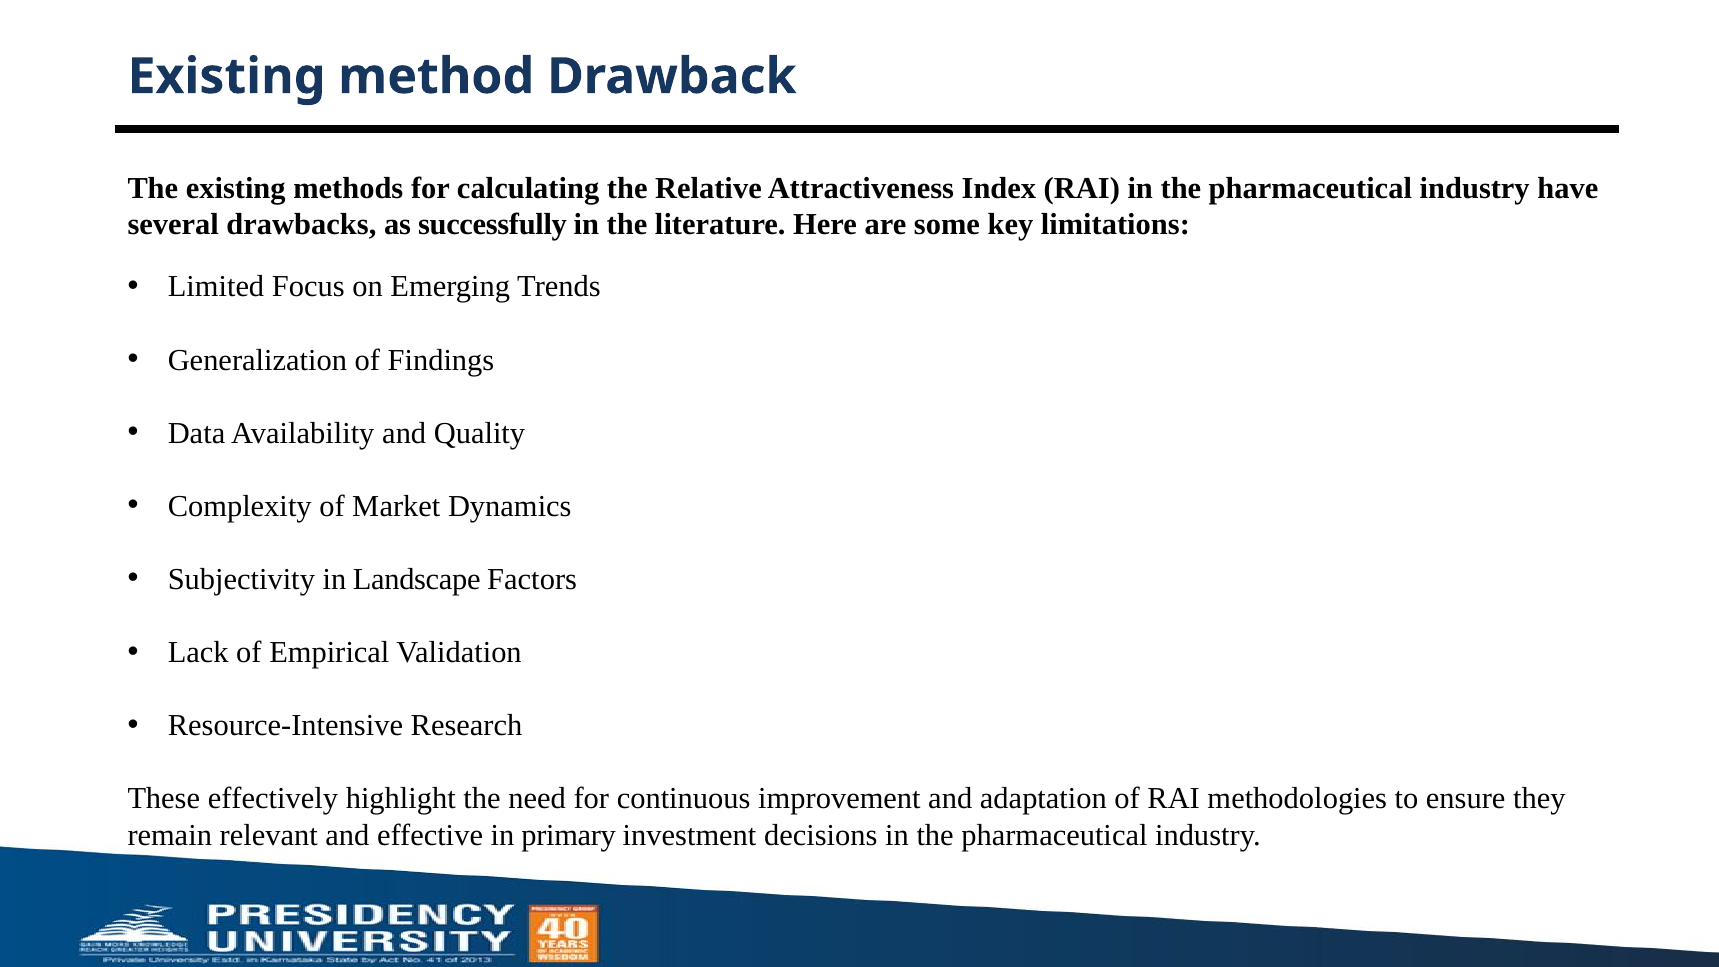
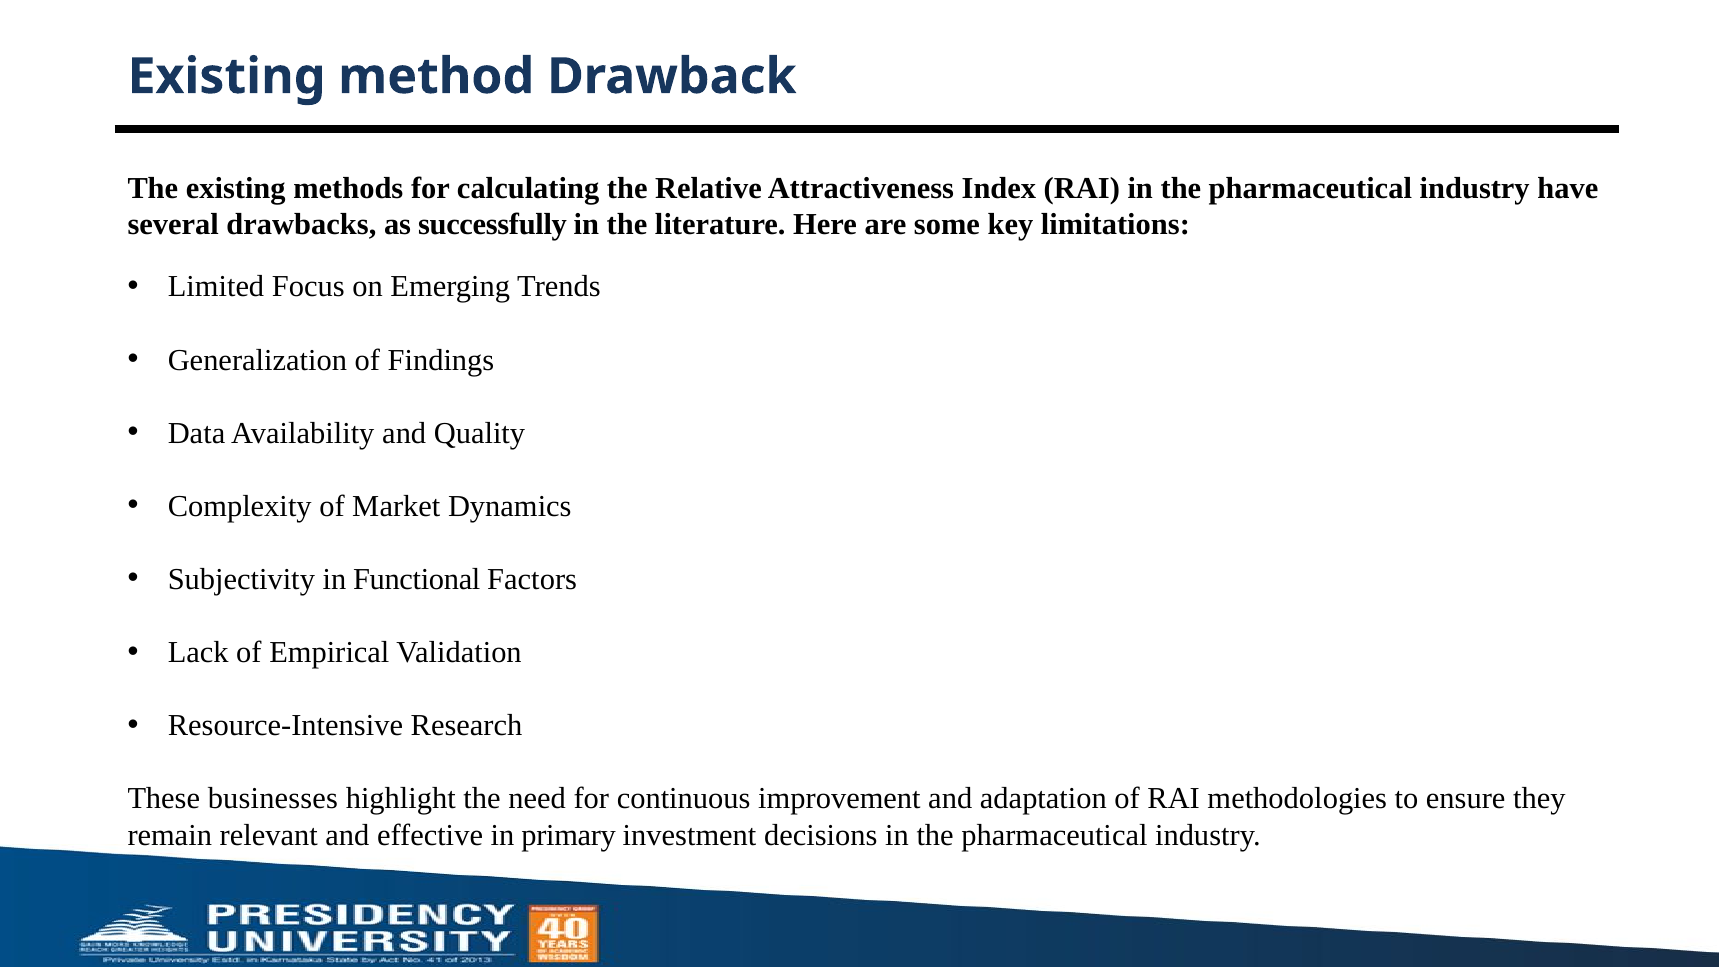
Landscape: Landscape -> Functional
effectively: effectively -> businesses
